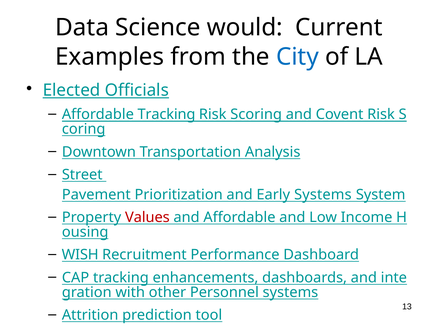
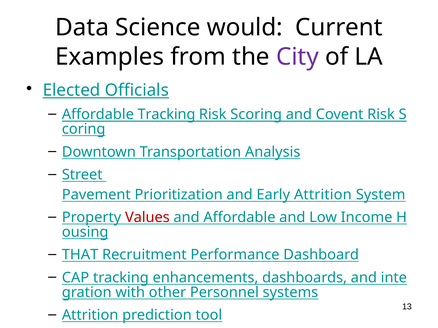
City colour: blue -> purple
Early Systems: Systems -> Attrition
WISH: WISH -> THAT
